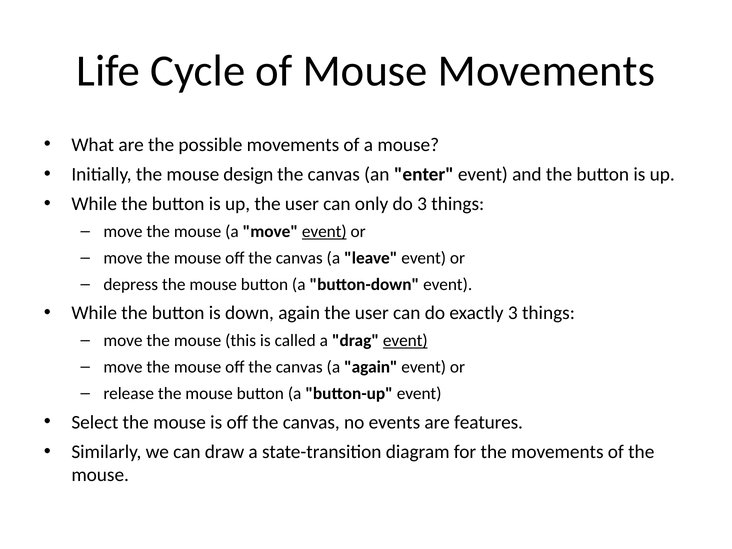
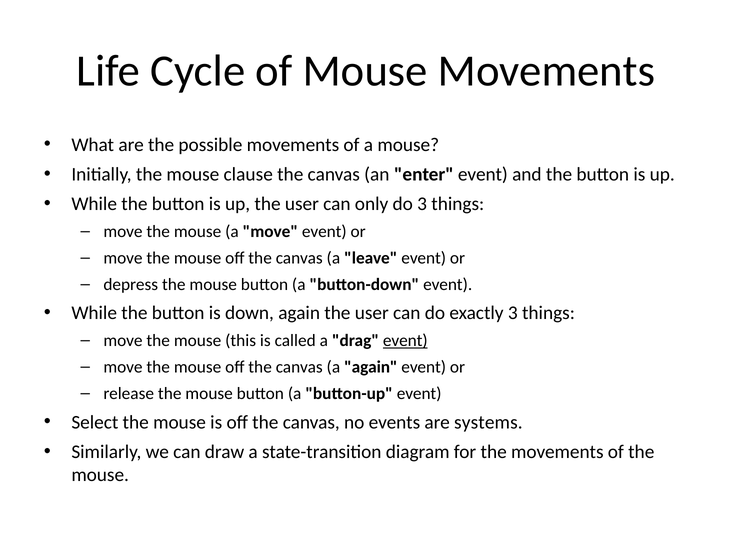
design: design -> clause
event at (324, 232) underline: present -> none
features: features -> systems
